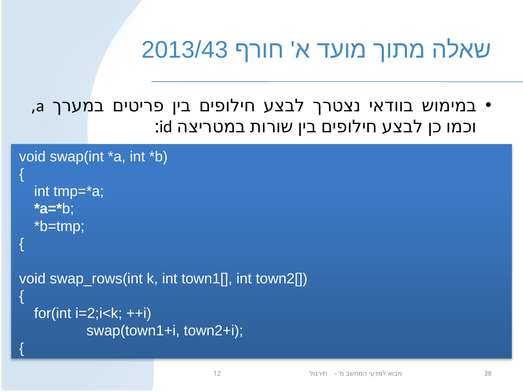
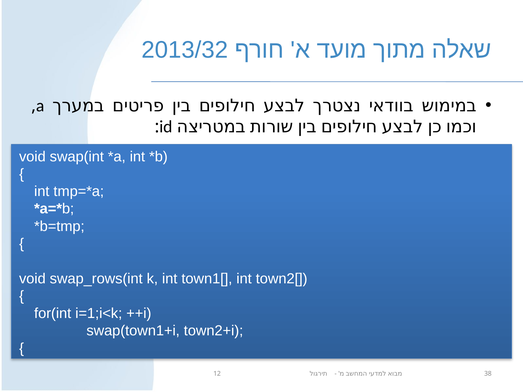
2013/43: 2013/43 -> 2013/32
i=2;i<k: i=2;i<k -> i=1;i<k
